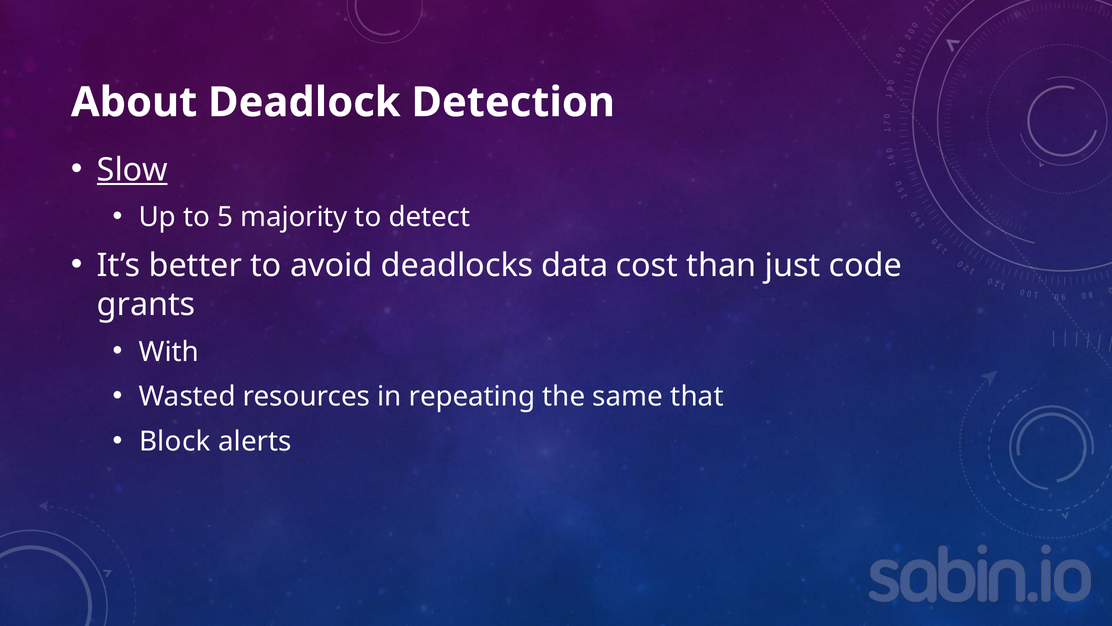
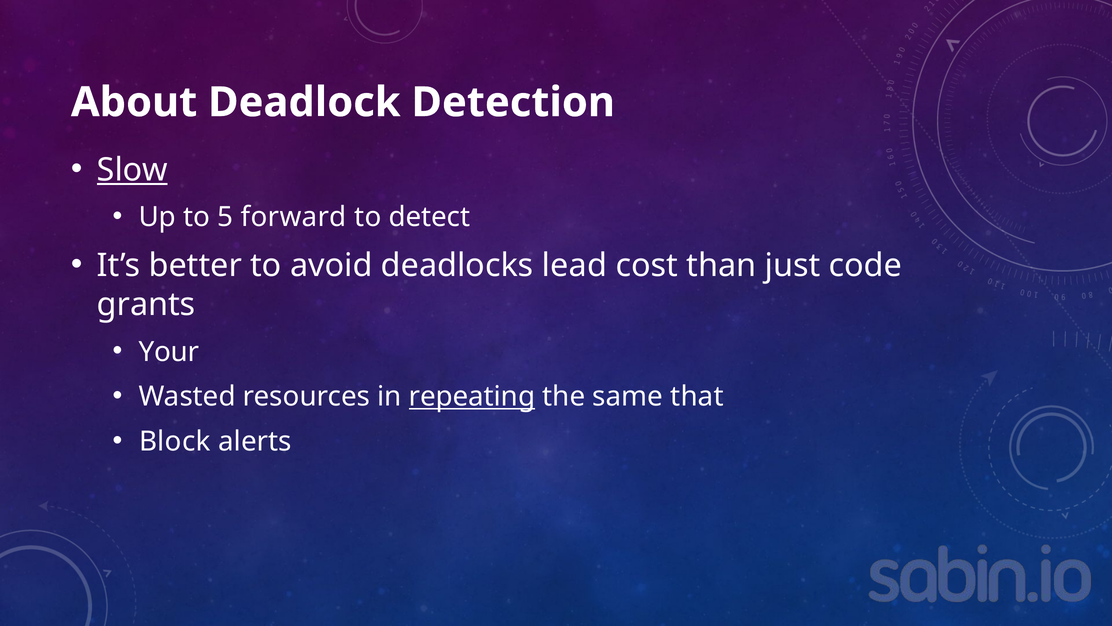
majority: majority -> forward
data: data -> lead
With: With -> Your
repeating underline: none -> present
